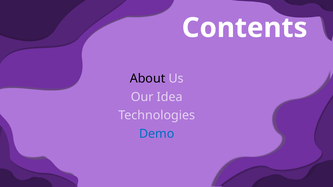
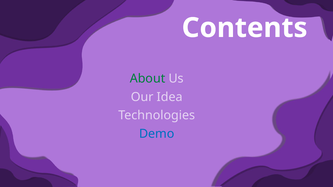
About colour: black -> green
